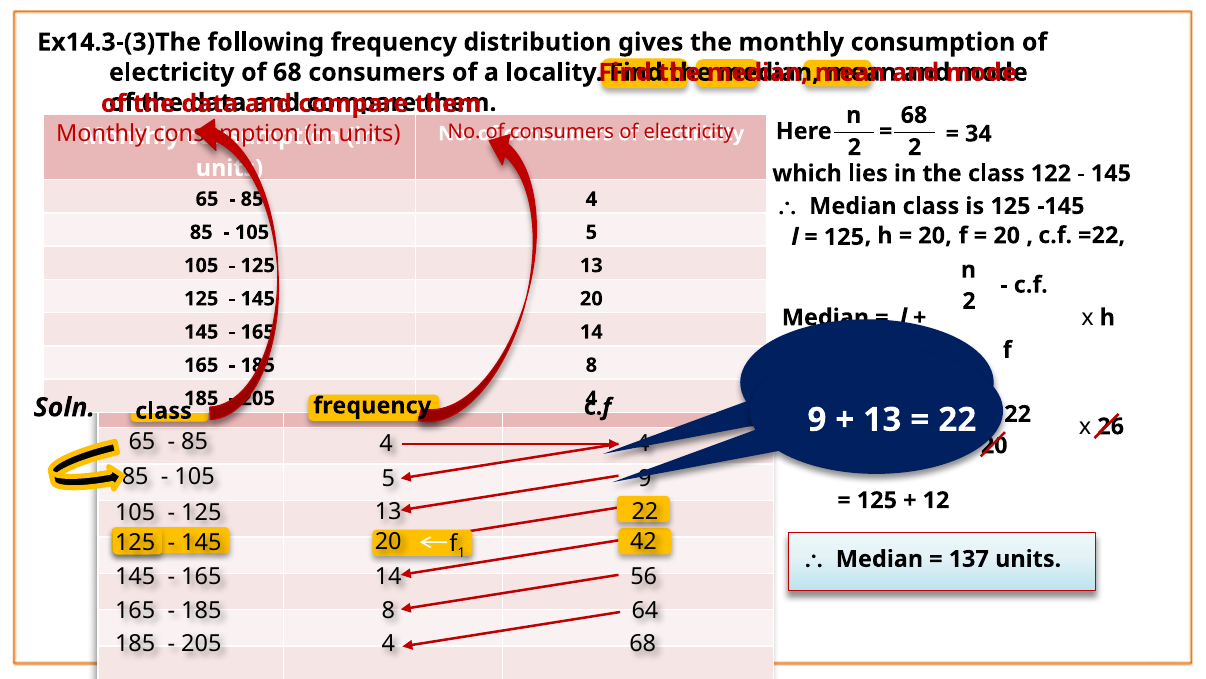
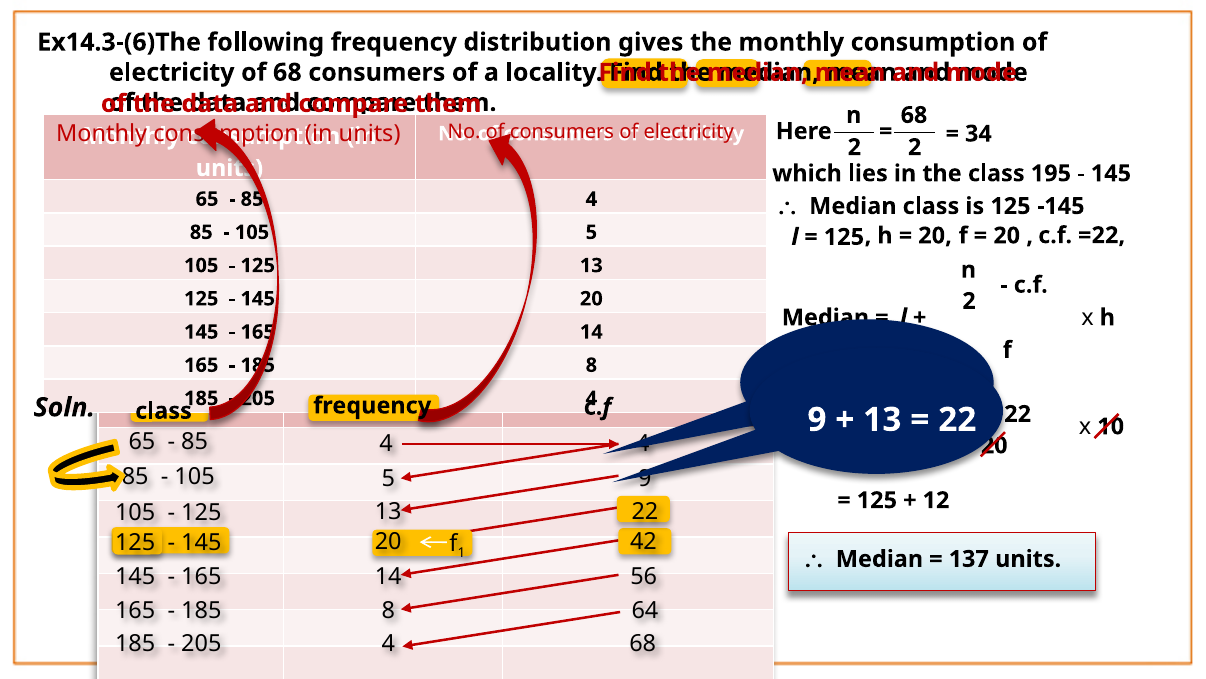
Ex14.3-(3)The: Ex14.3-(3)The -> Ex14.3-(6)The
122: 122 -> 195
26: 26 -> 10
